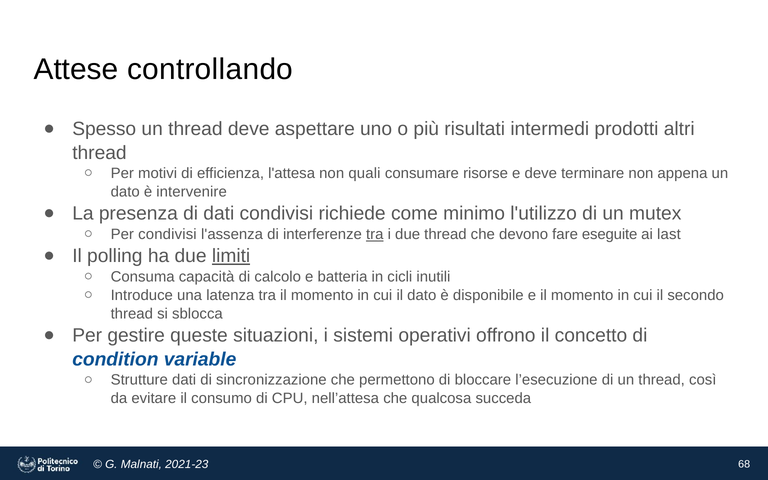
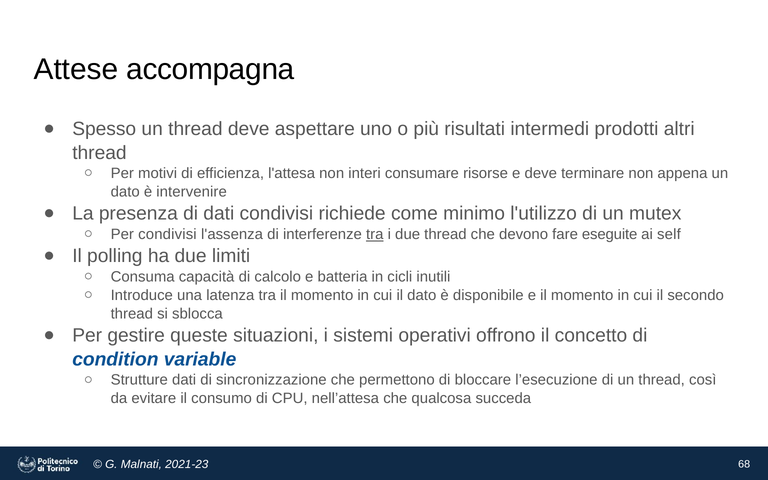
controllando: controllando -> accompagna
quali: quali -> interi
last: last -> self
limiti underline: present -> none
